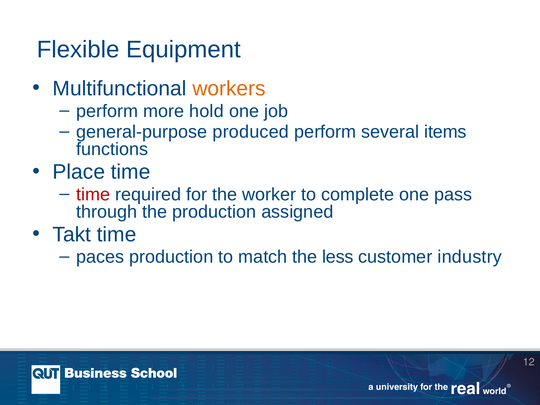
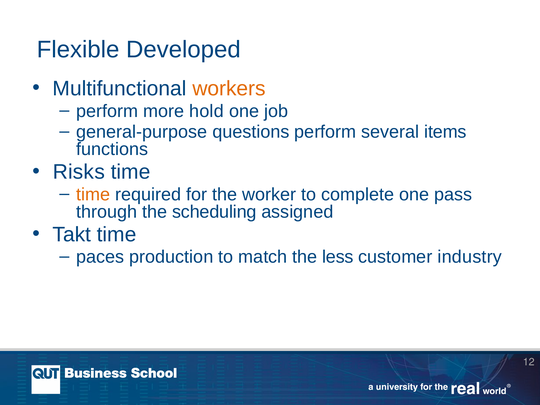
Equipment: Equipment -> Developed
produced: produced -> questions
Place: Place -> Risks
time at (93, 194) colour: red -> orange
the production: production -> scheduling
